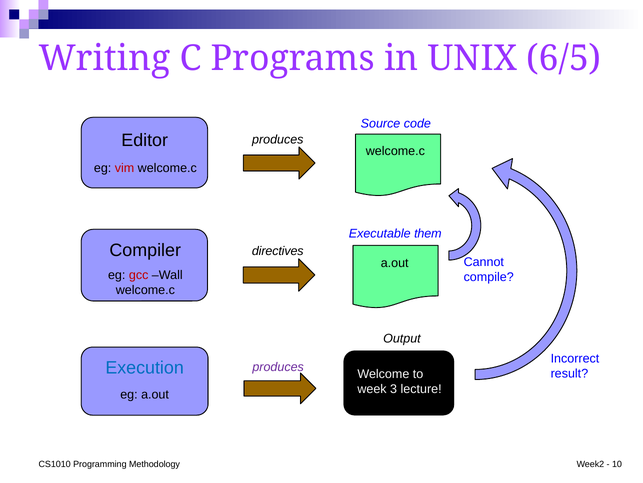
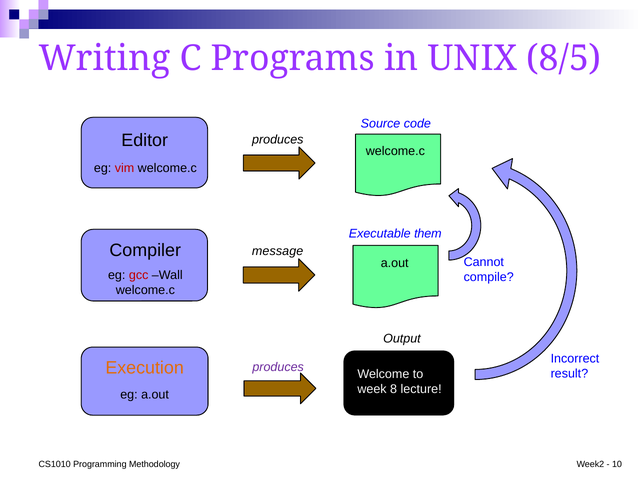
6/5: 6/5 -> 8/5
directives: directives -> message
Execution colour: blue -> orange
3: 3 -> 8
